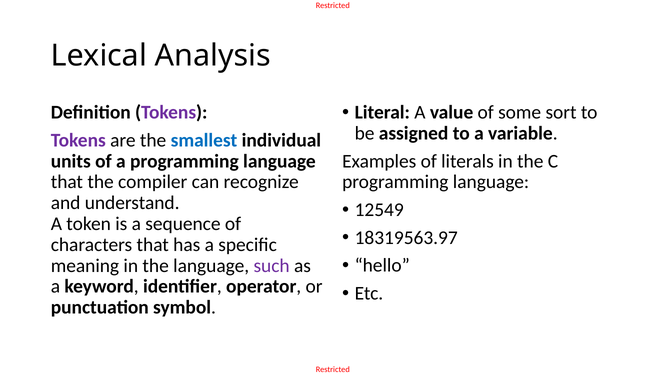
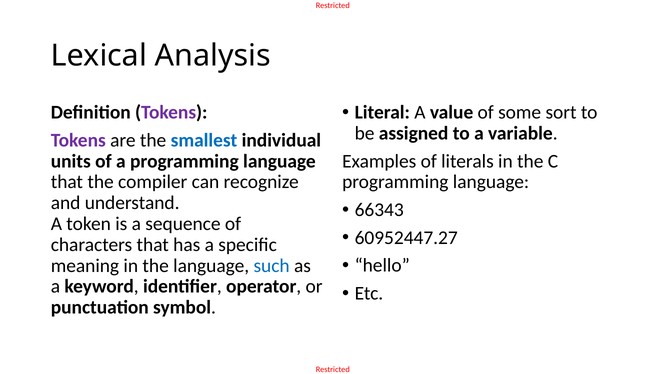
12549: 12549 -> 66343
18319563.97: 18319563.97 -> 60952447.27
such colour: purple -> blue
